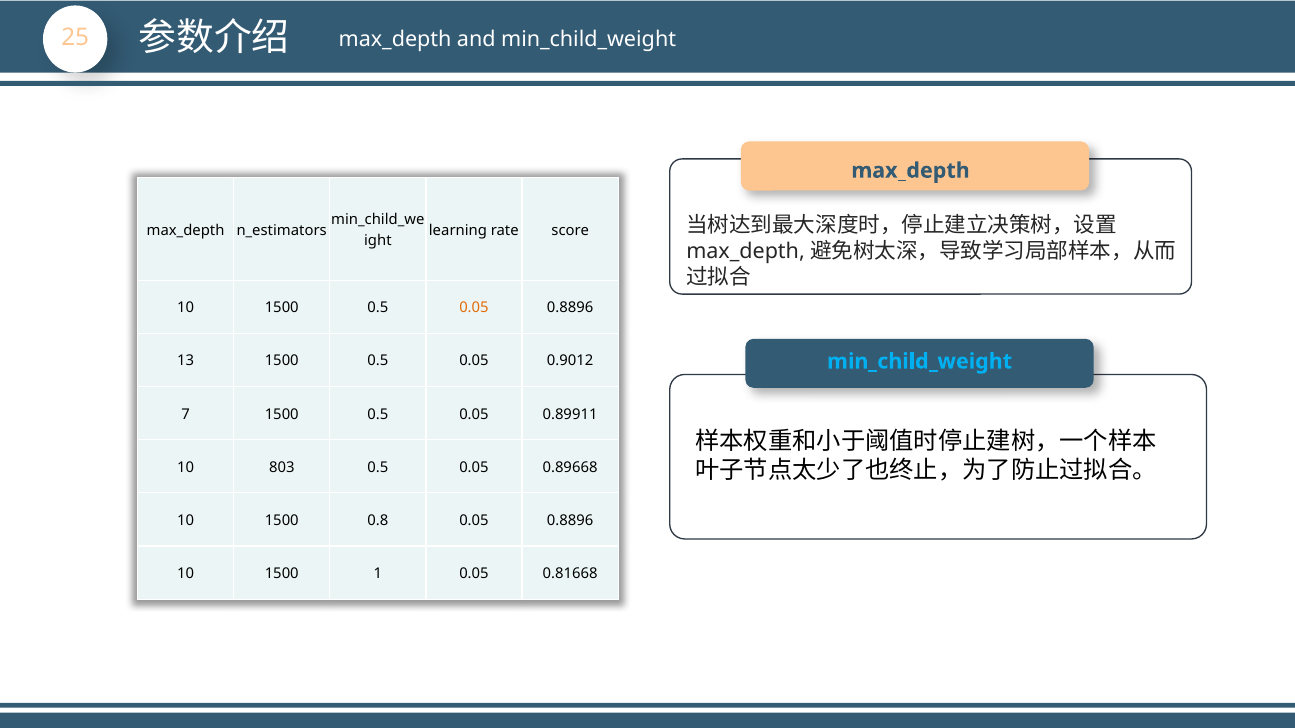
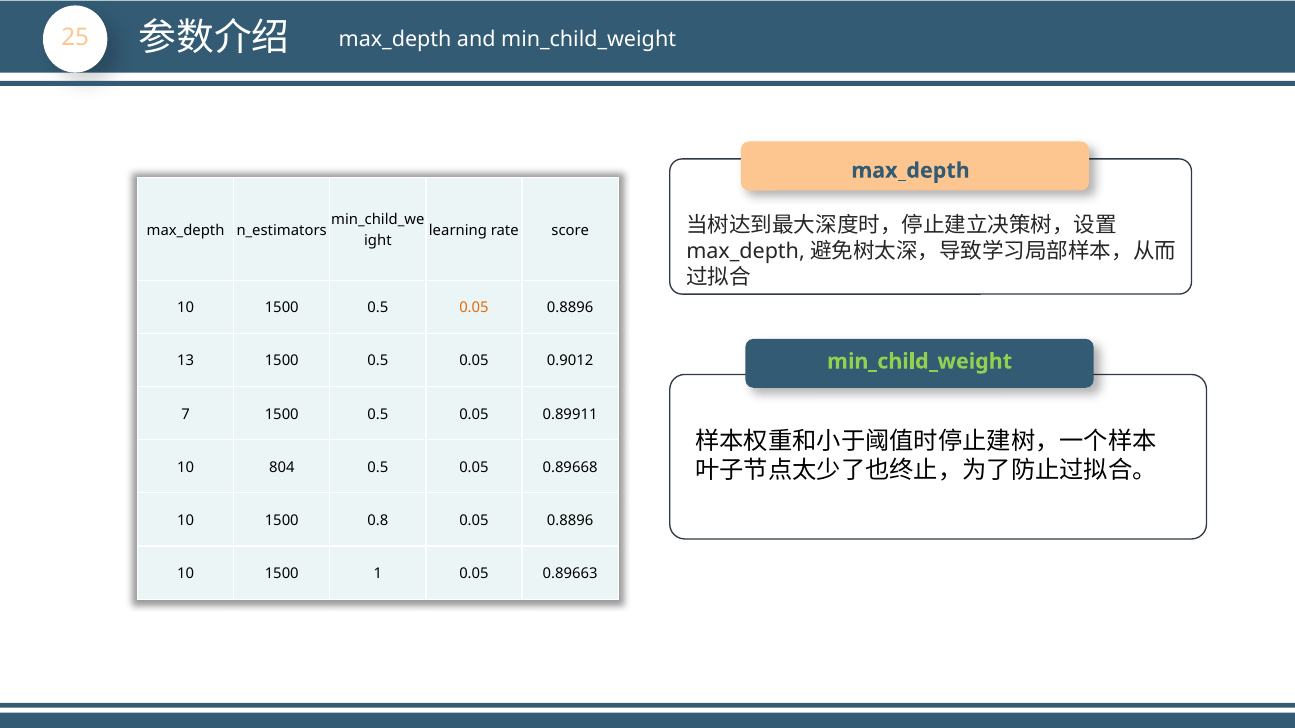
min_child_weight at (920, 362) colour: light blue -> light green
803: 803 -> 804
0.81668: 0.81668 -> 0.89663
